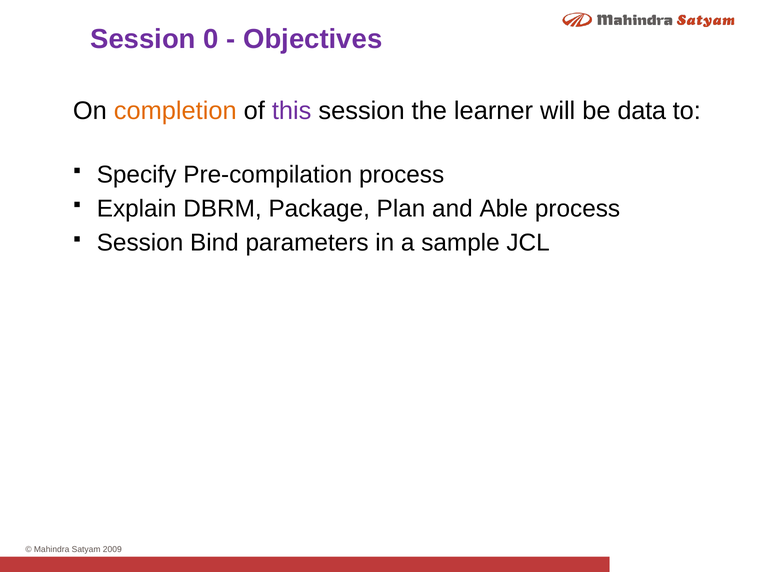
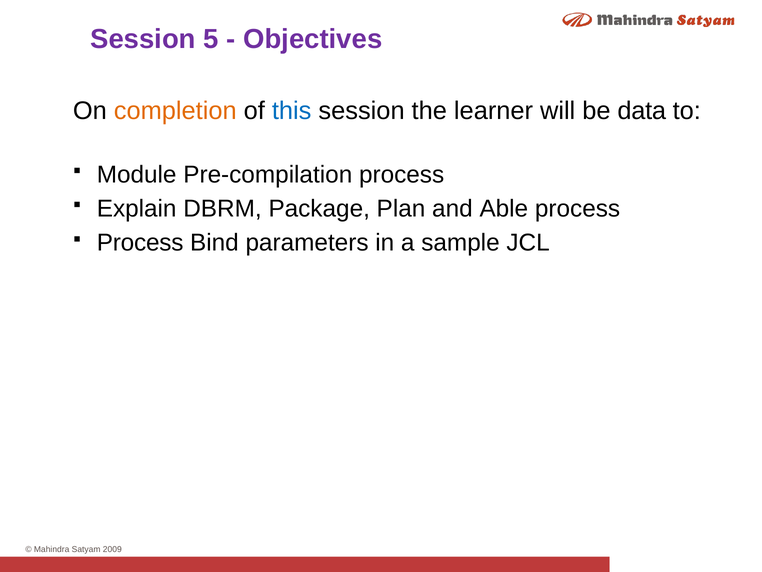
0: 0 -> 5
this colour: purple -> blue
Specify: Specify -> Module
Session at (140, 243): Session -> Process
